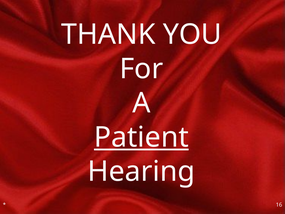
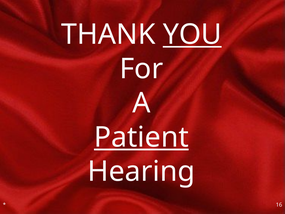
YOU underline: none -> present
